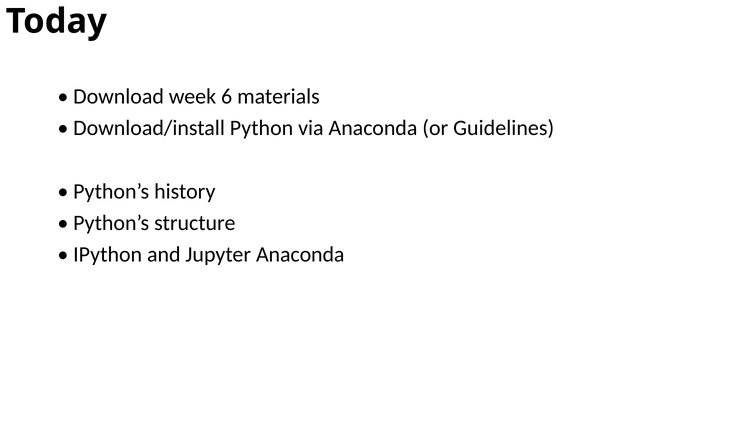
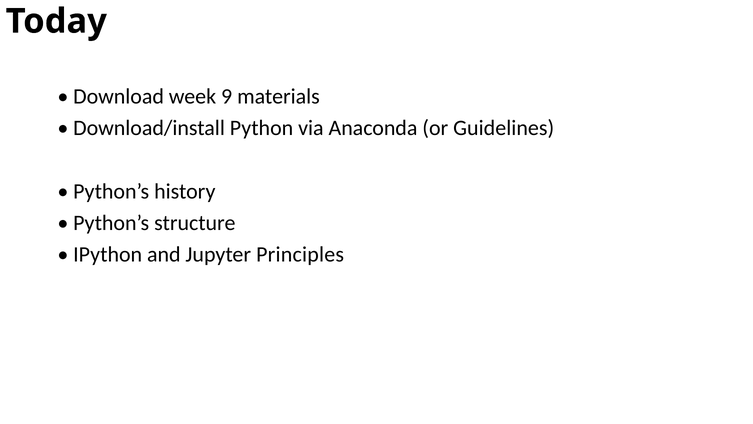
6: 6 -> 9
Jupyter Anaconda: Anaconda -> Principles
